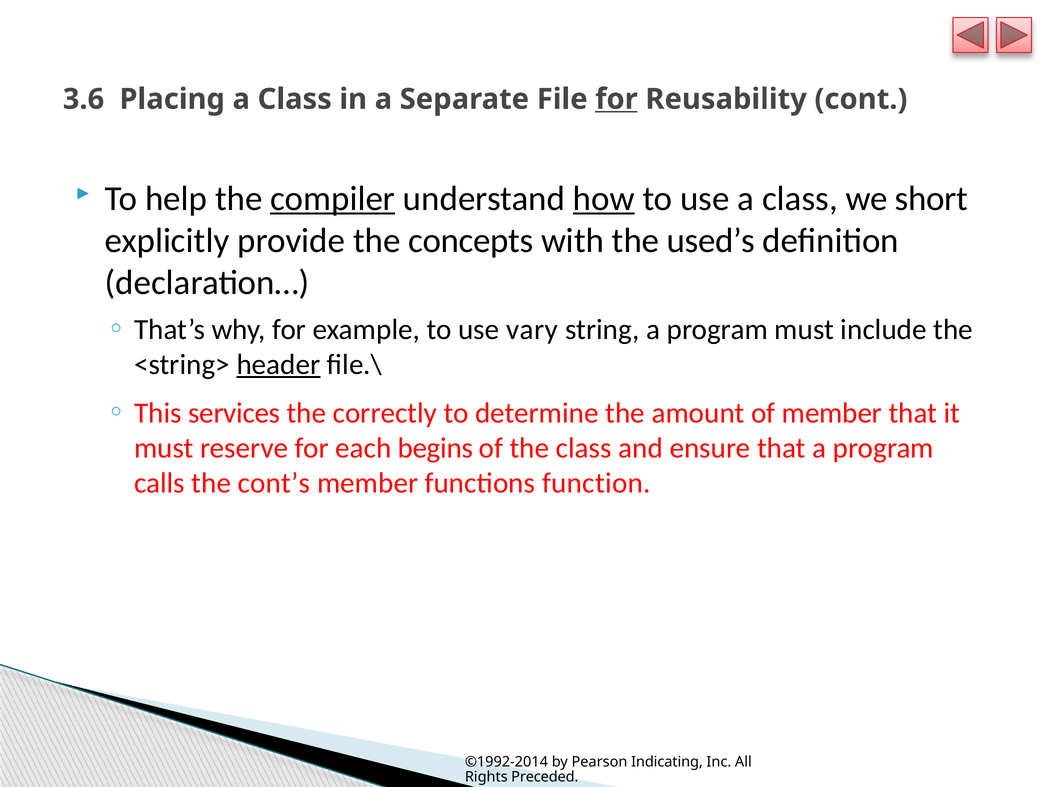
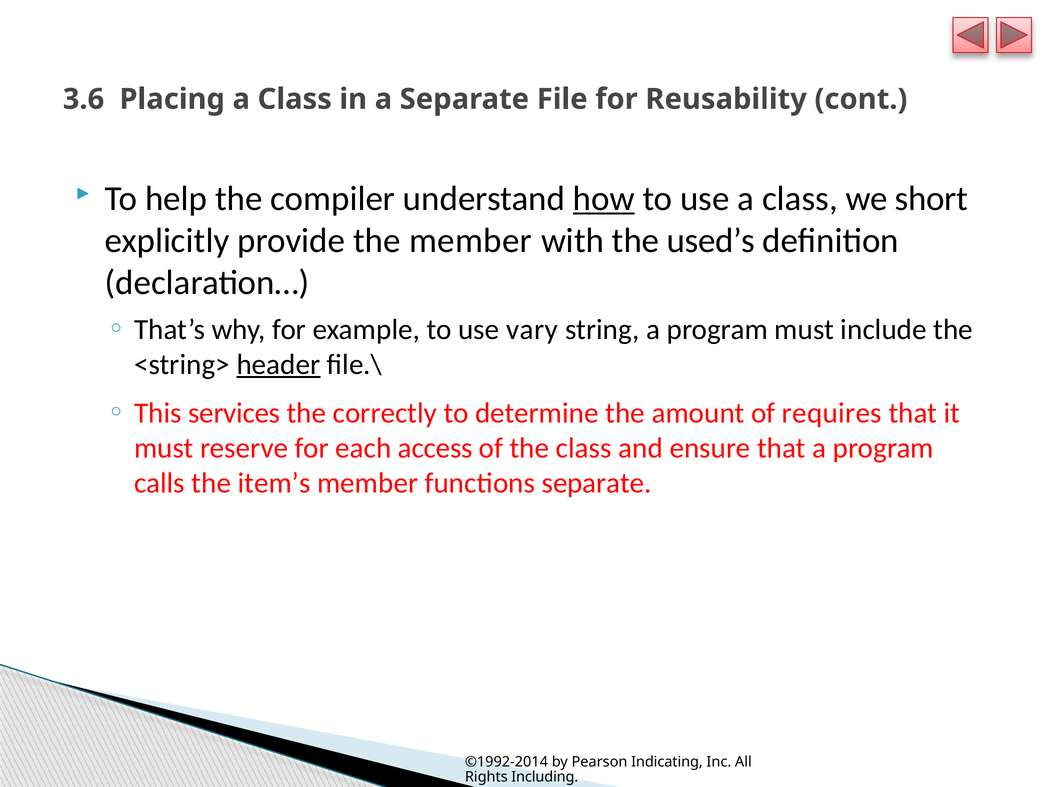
for at (616, 99) underline: present -> none
compiler underline: present -> none
the concepts: concepts -> member
of member: member -> requires
begins: begins -> access
cont’s: cont’s -> item’s
functions function: function -> separate
Preceded: Preceded -> Including
